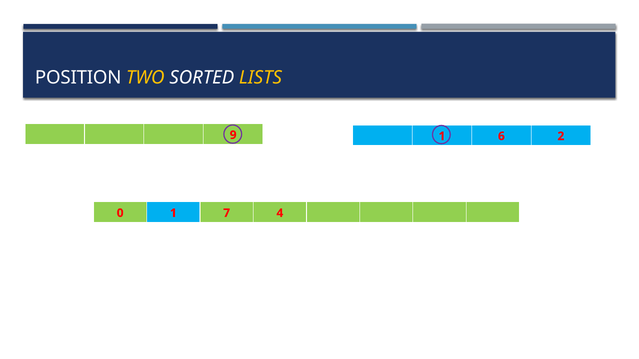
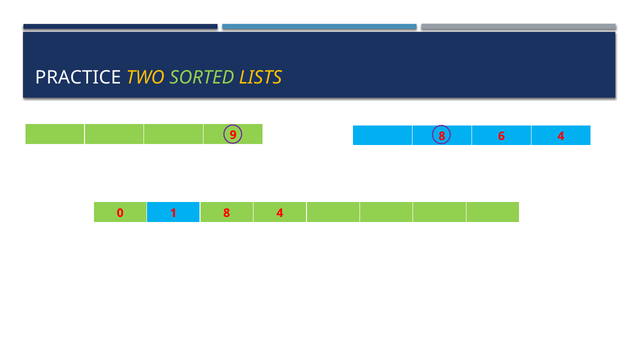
POSITION: POSITION -> PRACTICE
SORTED colour: white -> light green
9 1: 1 -> 8
6 2: 2 -> 4
1 7: 7 -> 8
